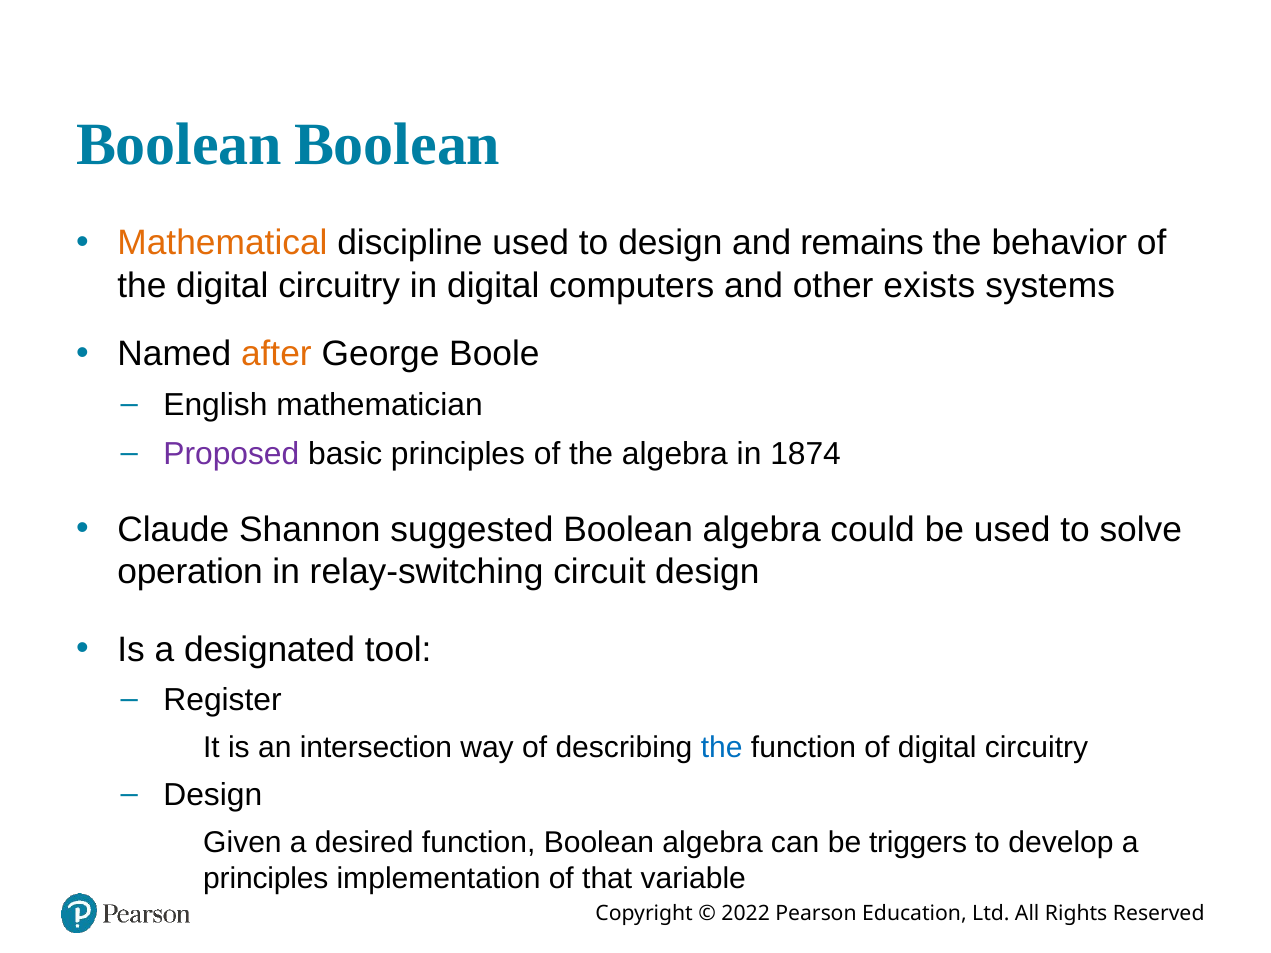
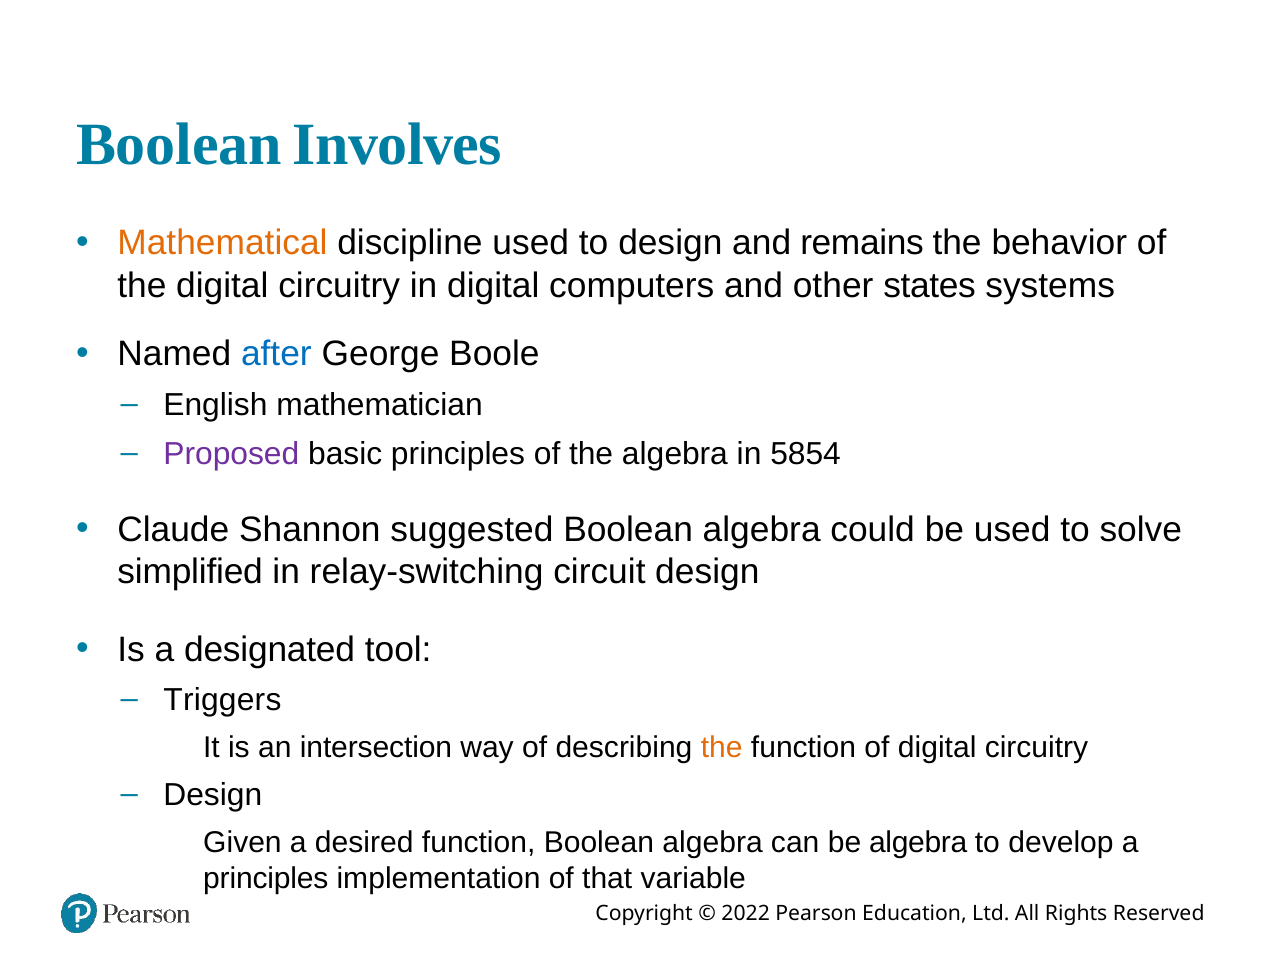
Boolean Boolean: Boolean -> Involves
exists: exists -> states
after colour: orange -> blue
1874: 1874 -> 5854
operation: operation -> simplified
Register: Register -> Triggers
the at (722, 748) colour: blue -> orange
be triggers: triggers -> algebra
